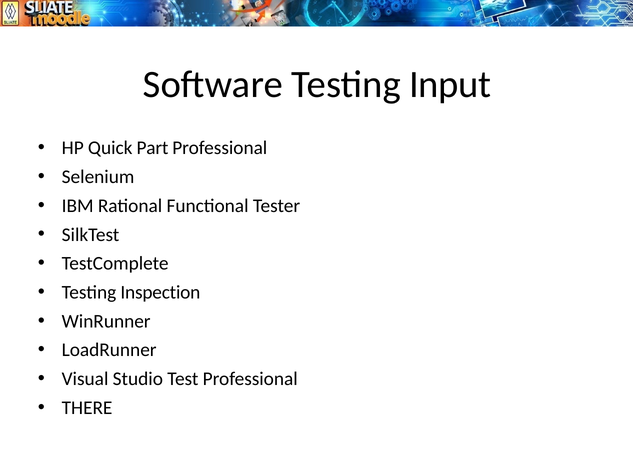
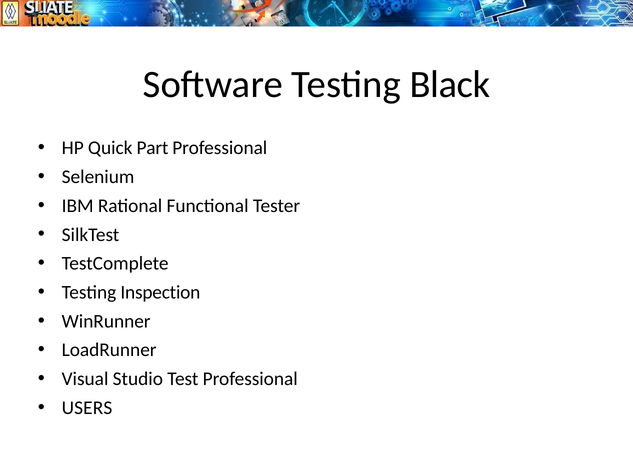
Input: Input -> Black
THERE: THERE -> USERS
